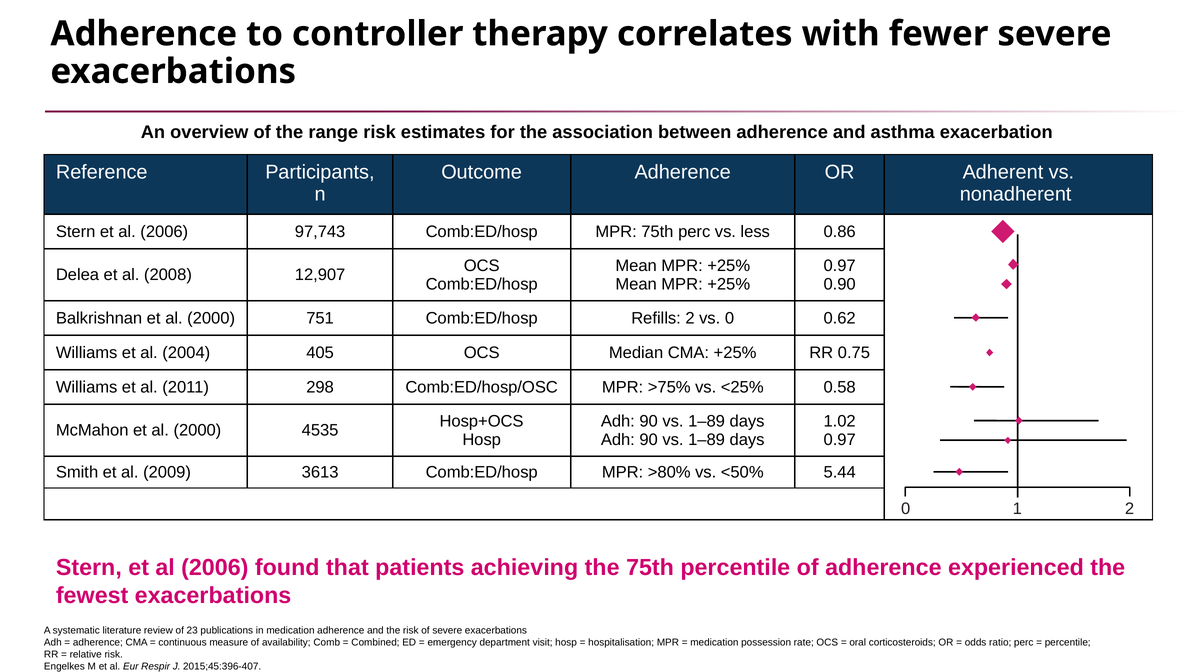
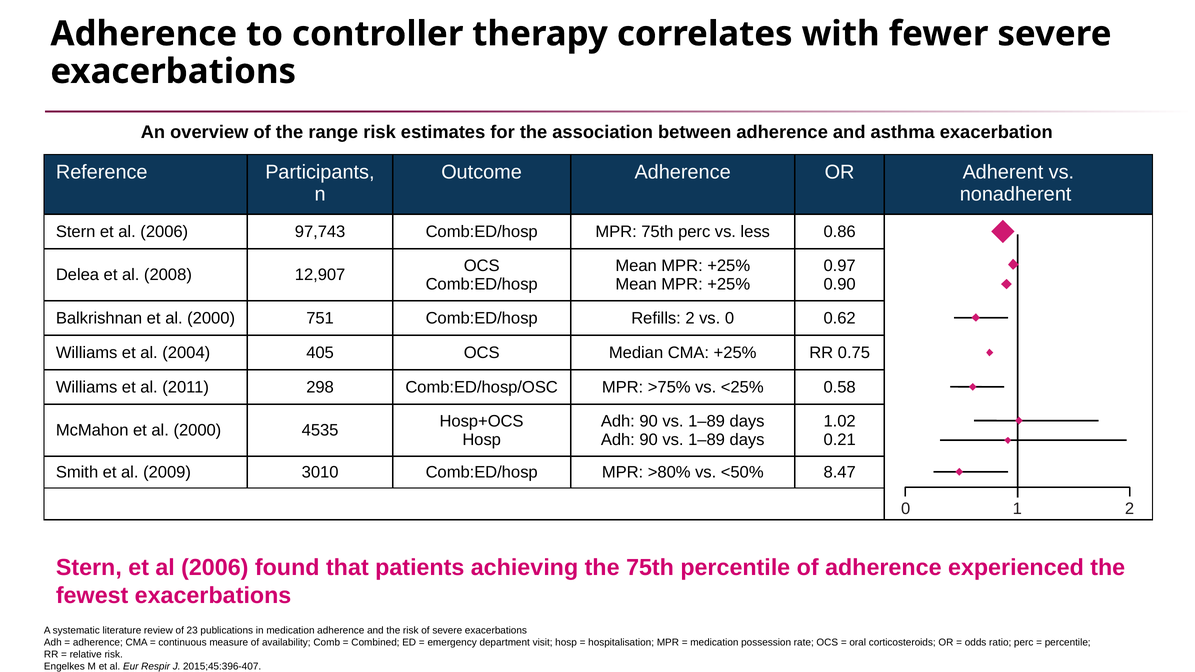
0.97 at (840, 440): 0.97 -> 0.21
3613: 3613 -> 3010
5.44: 5.44 -> 8.47
